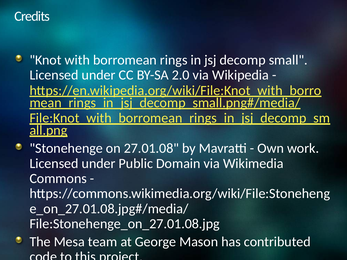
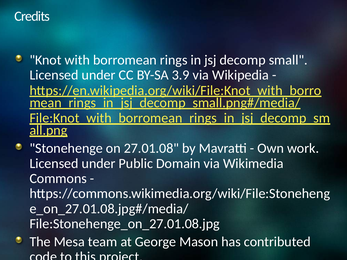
2.0: 2.0 -> 3.9
